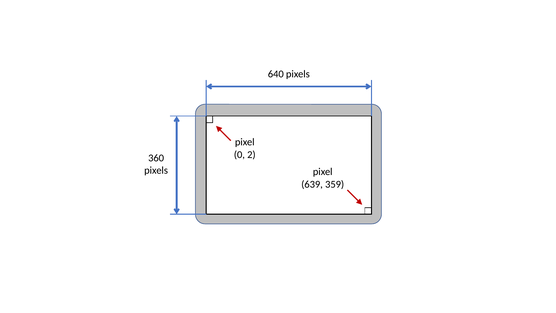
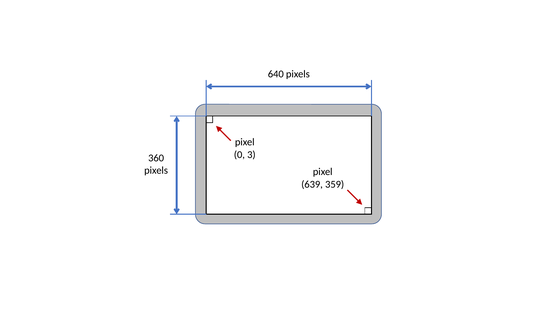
2: 2 -> 3
